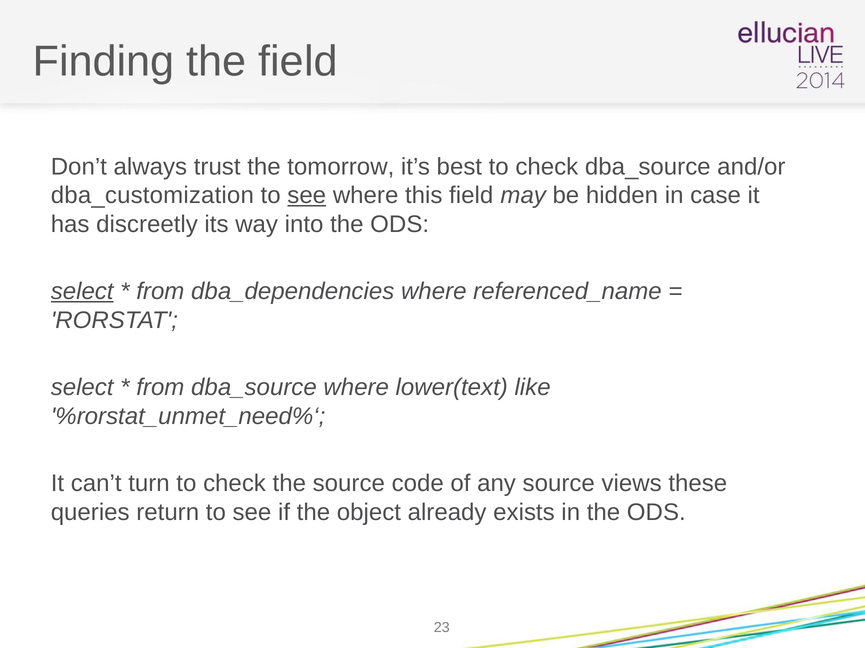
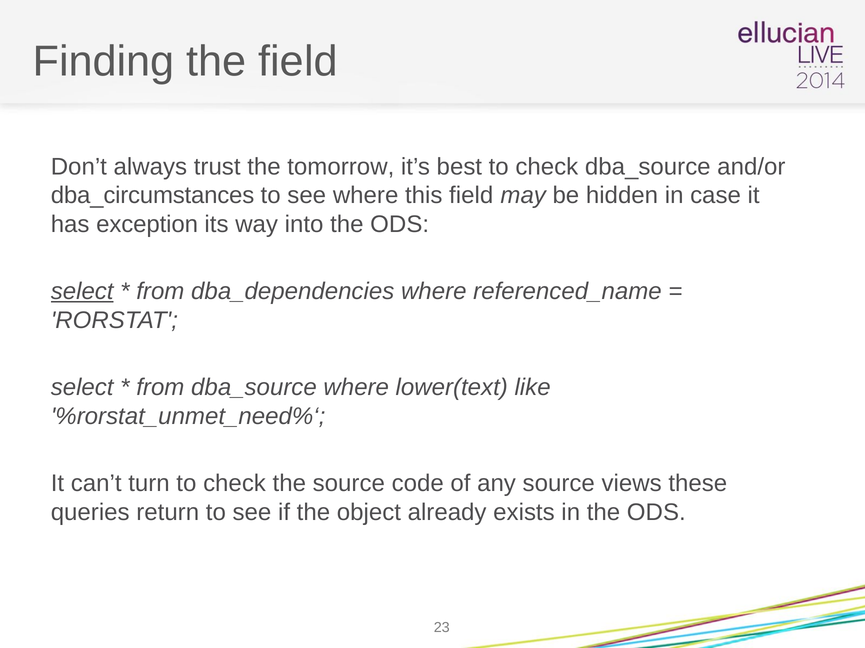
dba_customization: dba_customization -> dba_circumstances
see at (307, 196) underline: present -> none
discreetly: discreetly -> exception
